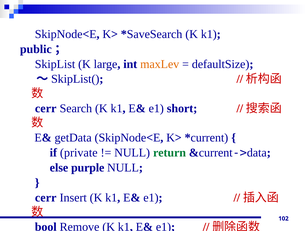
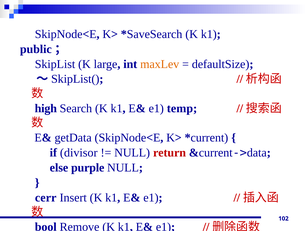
cerr at (46, 108): cerr -> high
short: short -> temp
private: private -> divisor
return colour: green -> red
